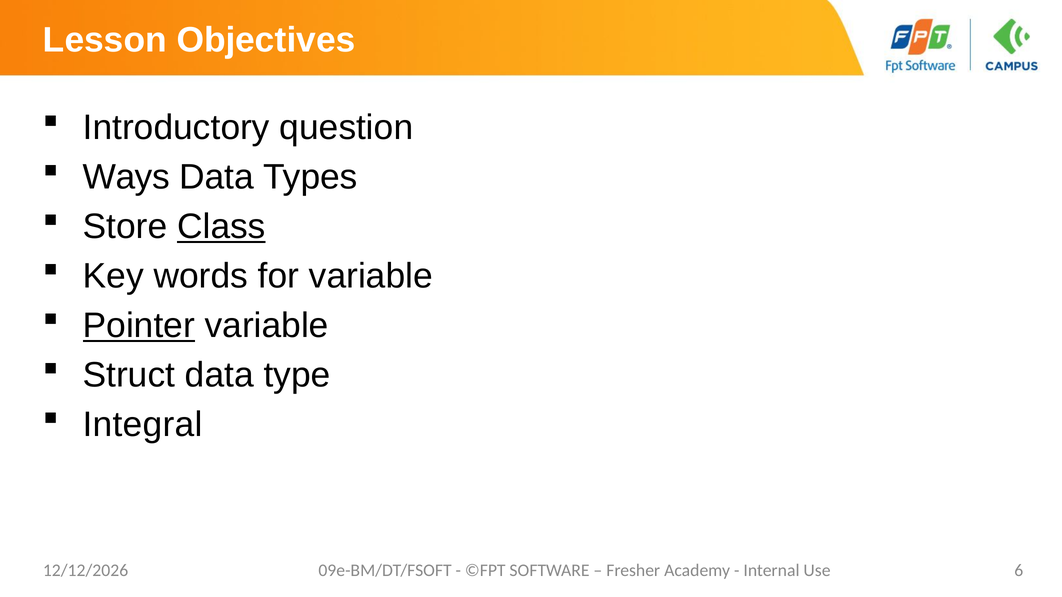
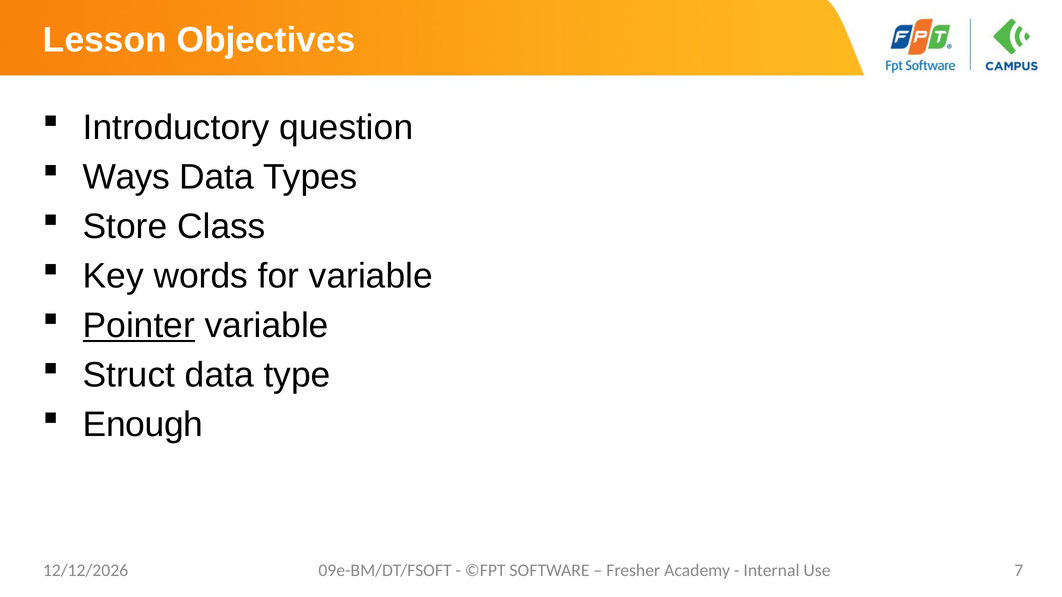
Class underline: present -> none
Integral: Integral -> Enough
6: 6 -> 7
